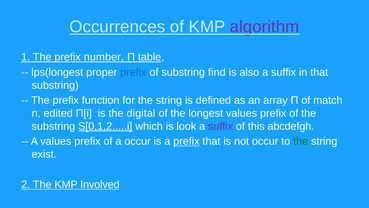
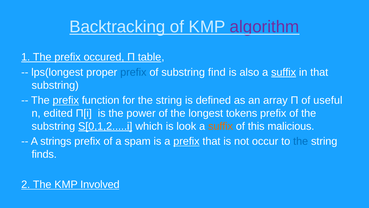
Occurrences: Occurrences -> Backtracking
number: number -> occured
suffix at (284, 72) underline: none -> present
prefix at (66, 100) underline: none -> present
match: match -> useful
digital: digital -> power
longest values: values -> tokens
suffix at (221, 126) colour: purple -> orange
abcdefgh: abcdefgh -> malicious
A values: values -> strings
a occur: occur -> spam
the at (301, 141) colour: green -> blue
exist: exist -> finds
